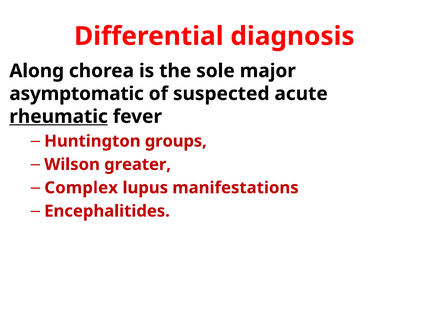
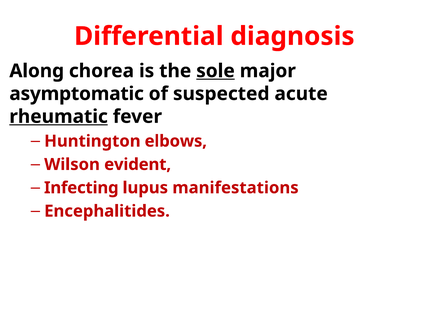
sole underline: none -> present
groups: groups -> elbows
greater: greater -> evident
Complex: Complex -> Infecting
